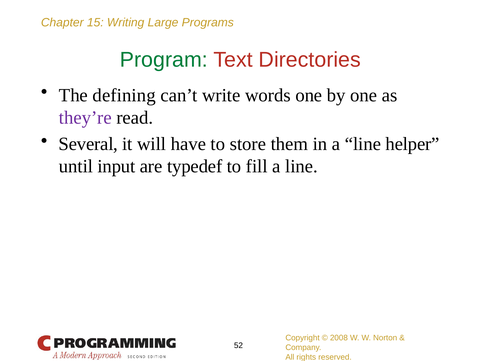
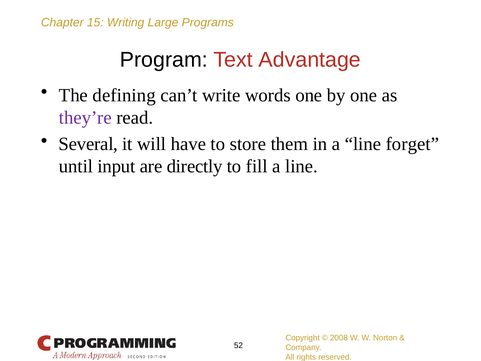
Program colour: green -> black
Directories: Directories -> Advantage
helper: helper -> forget
typedef: typedef -> directly
